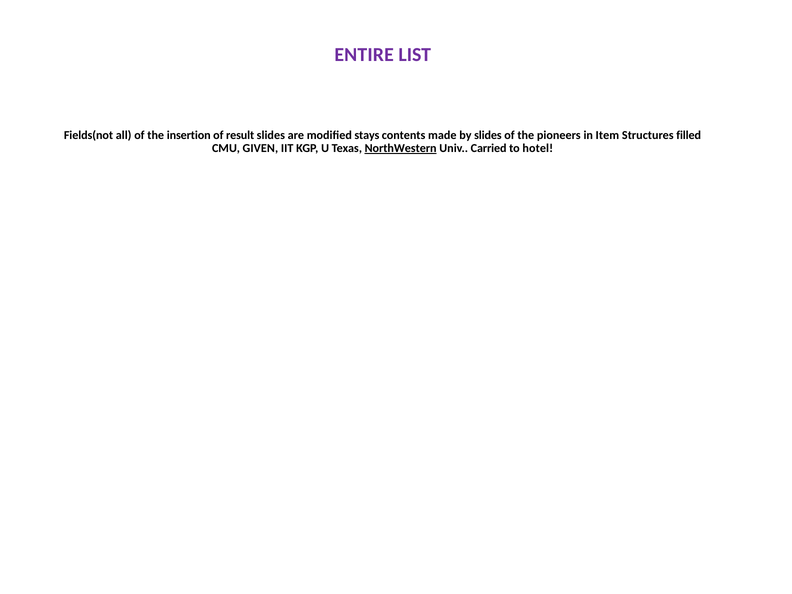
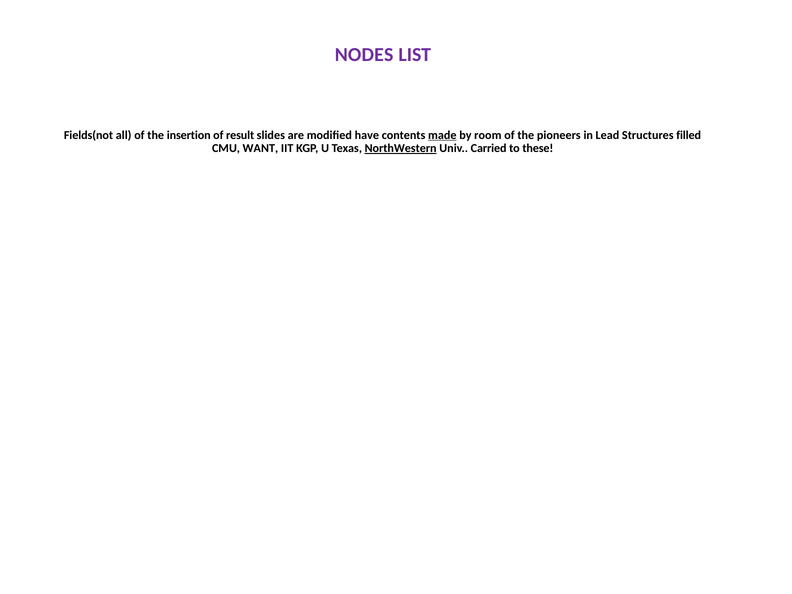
ENTIRE: ENTIRE -> NODES
stays: stays -> have
made underline: none -> present
by slides: slides -> room
Item: Item -> Lead
GIVEN: GIVEN -> WANT
hotel: hotel -> these
